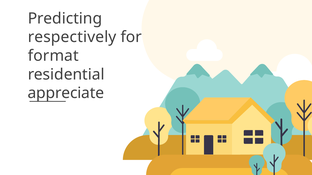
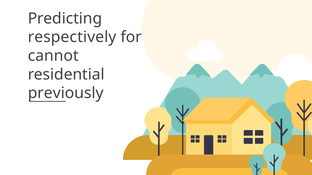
format: format -> cannot
appreciate: appreciate -> previously
